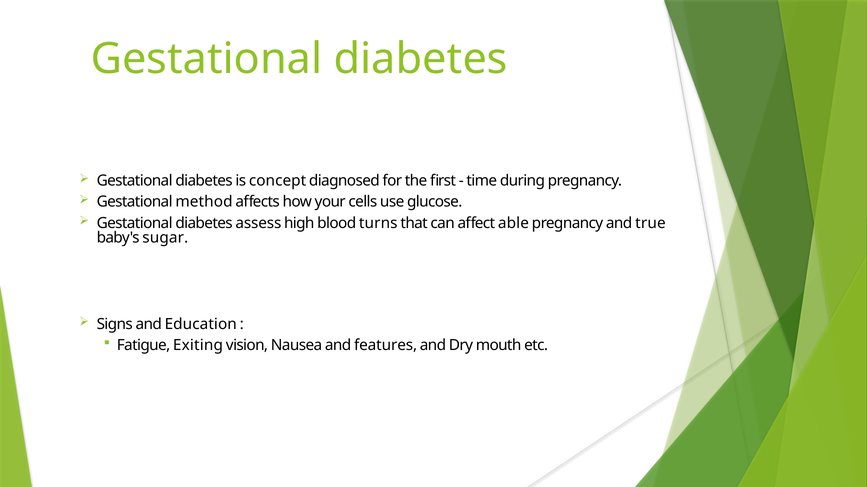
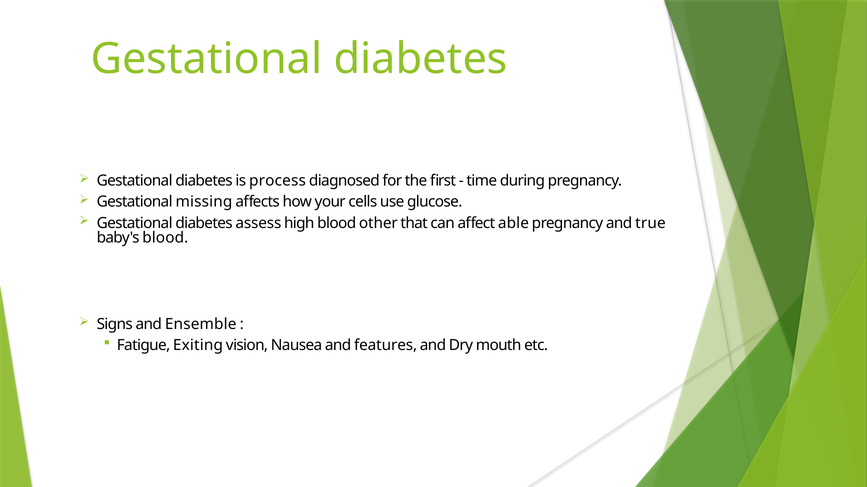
concept: concept -> process
method: method -> missing
turns: turns -> other
baby's sugar: sugar -> blood
Education: Education -> Ensemble
